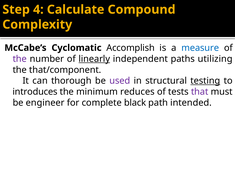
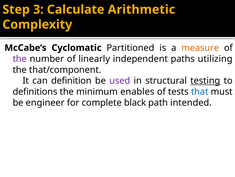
4: 4 -> 3
Compound: Compound -> Arithmetic
Accomplish: Accomplish -> Partitioned
measure colour: blue -> orange
linearly underline: present -> none
thorough: thorough -> definition
introduces: introduces -> definitions
reduces: reduces -> enables
that colour: purple -> blue
